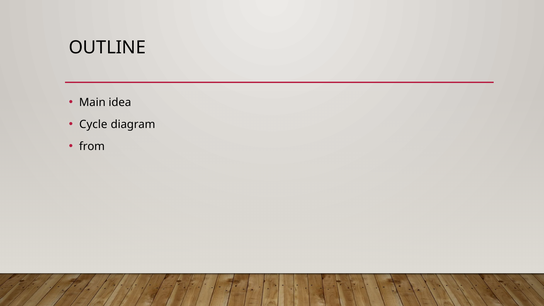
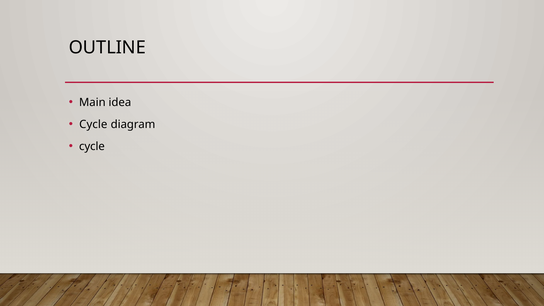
from at (92, 146): from -> cycle
